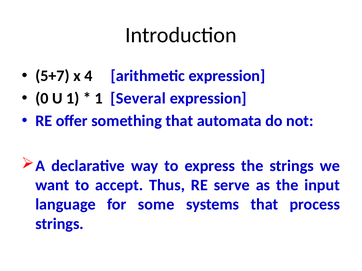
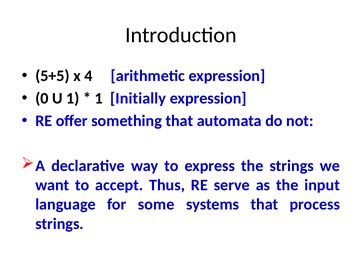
5+7: 5+7 -> 5+5
Several: Several -> Initially
